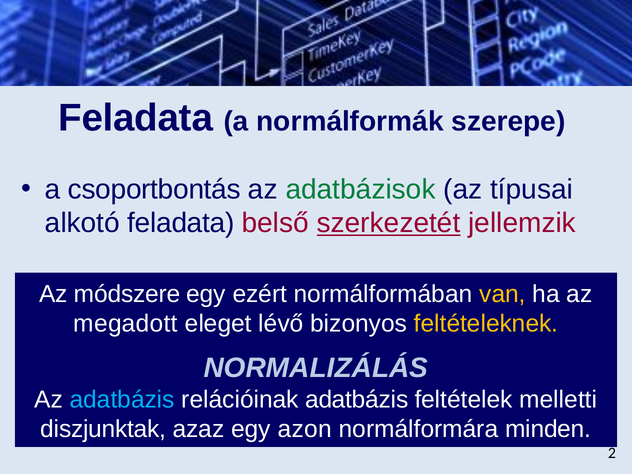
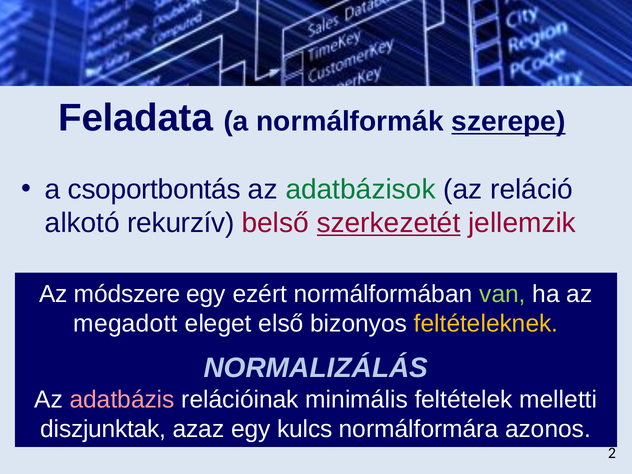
szerepe underline: none -> present
típusai: típusai -> reláció
alkotó feladata: feladata -> rekurzív
van colour: yellow -> light green
lévő: lévő -> első
adatbázis at (122, 399) colour: light blue -> pink
relációinak adatbázis: adatbázis -> minimális
azon: azon -> kulcs
minden: minden -> azonos
